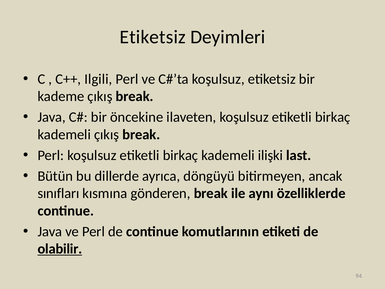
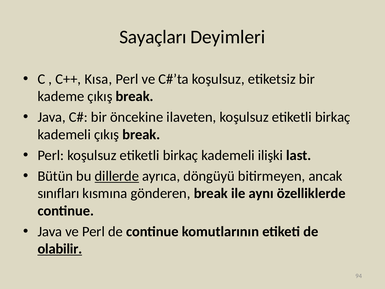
Etiketsiz at (153, 37): Etiketsiz -> Sayaçları
Ilgili: Ilgili -> Kısa
dillerde underline: none -> present
